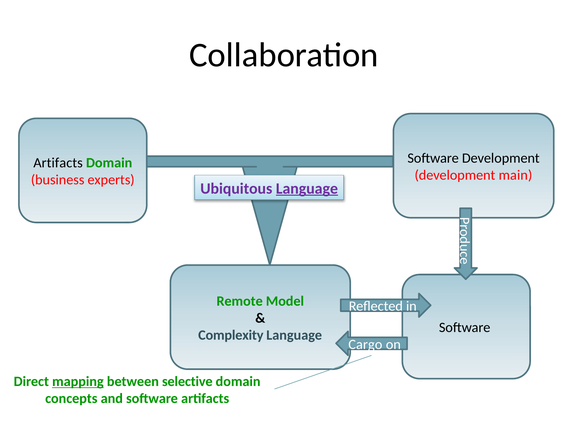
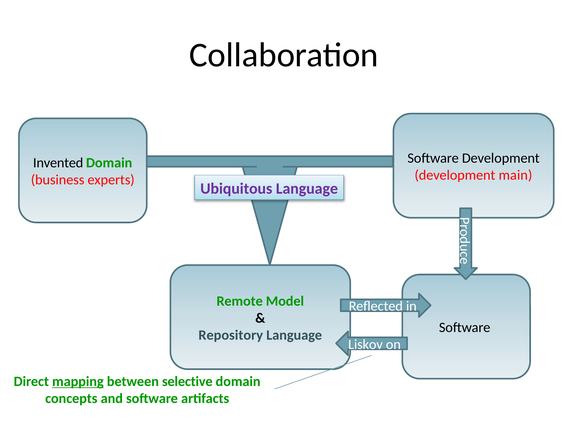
Artifacts at (58, 163): Artifacts -> Invented
Language at (307, 189) underline: present -> none
Complexity: Complexity -> Repository
Cargo: Cargo -> Liskov
